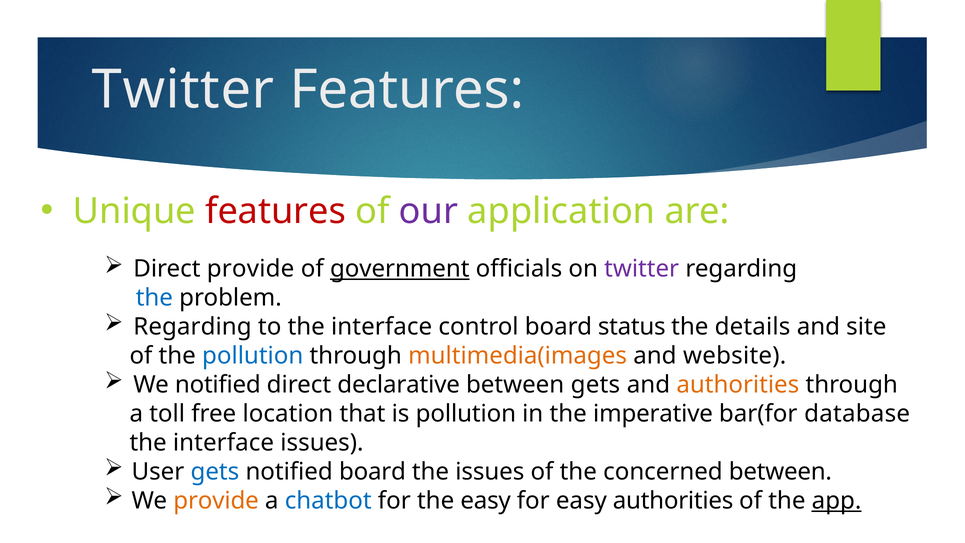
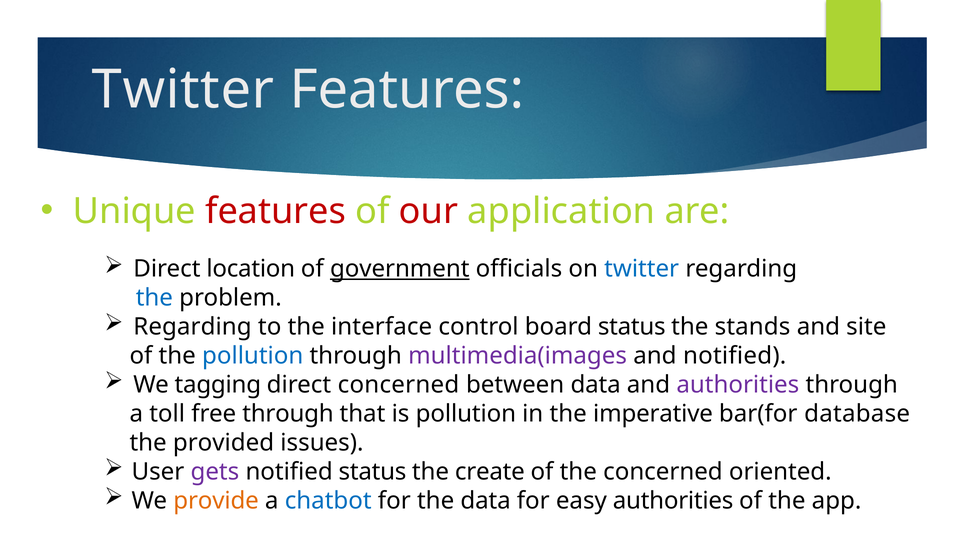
our colour: purple -> red
Direct provide: provide -> location
twitter at (642, 269) colour: purple -> blue
details: details -> stands
multimedia(images colour: orange -> purple
and website: website -> notified
We notified: notified -> tagging
direct declarative: declarative -> concerned
between gets: gets -> data
authorities at (738, 385) colour: orange -> purple
free location: location -> through
interface at (223, 443): interface -> provided
gets at (215, 472) colour: blue -> purple
notified board: board -> status
the issues: issues -> create
concerned between: between -> oriented
the easy: easy -> data
app underline: present -> none
